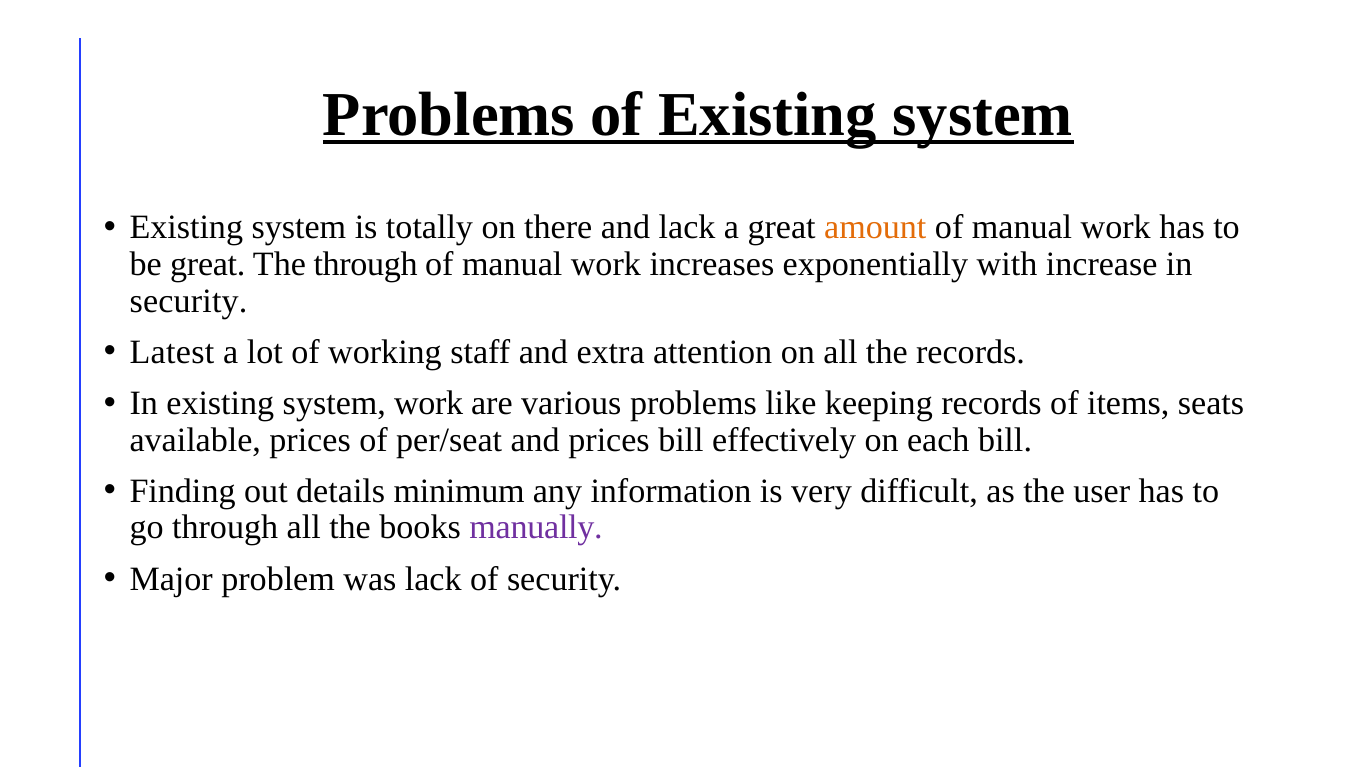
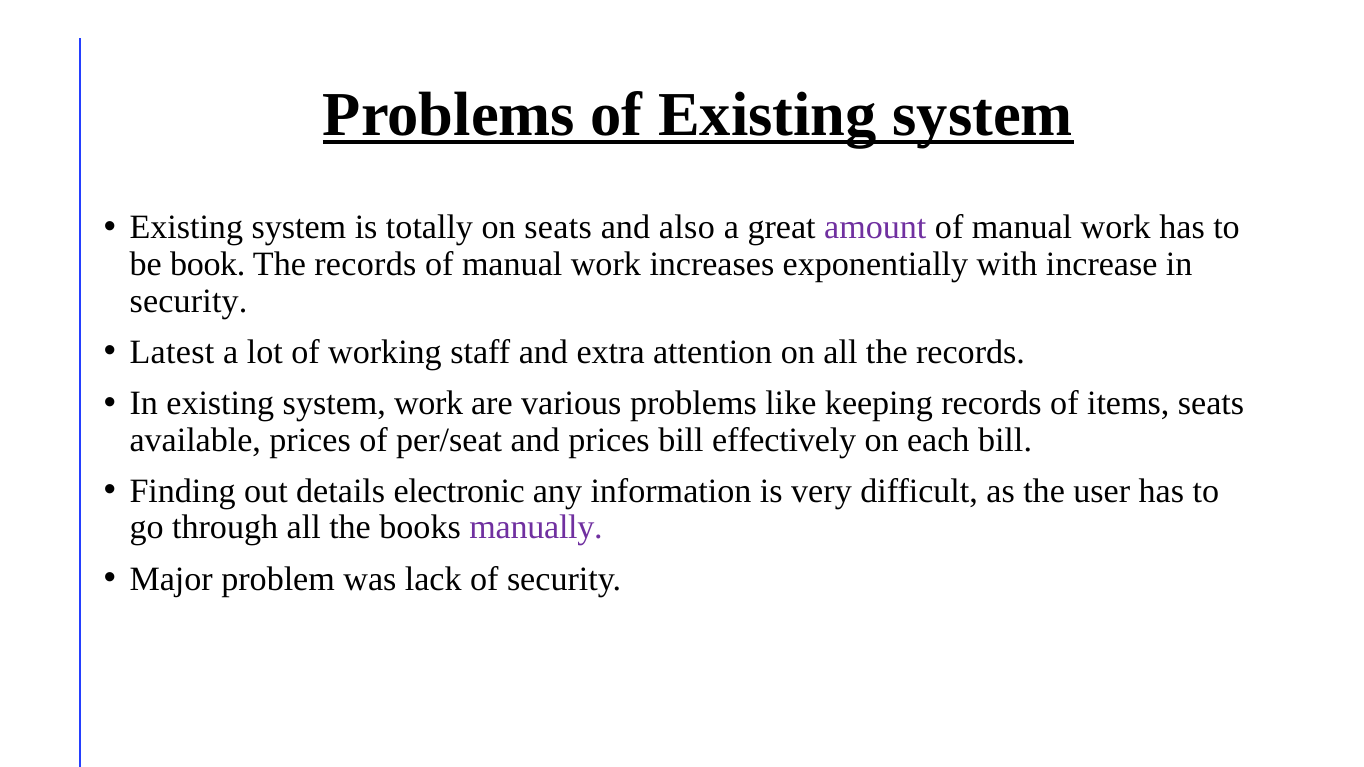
on there: there -> seats
and lack: lack -> also
amount colour: orange -> purple
be great: great -> book
through at (366, 264): through -> records
minimum: minimum -> electronic
